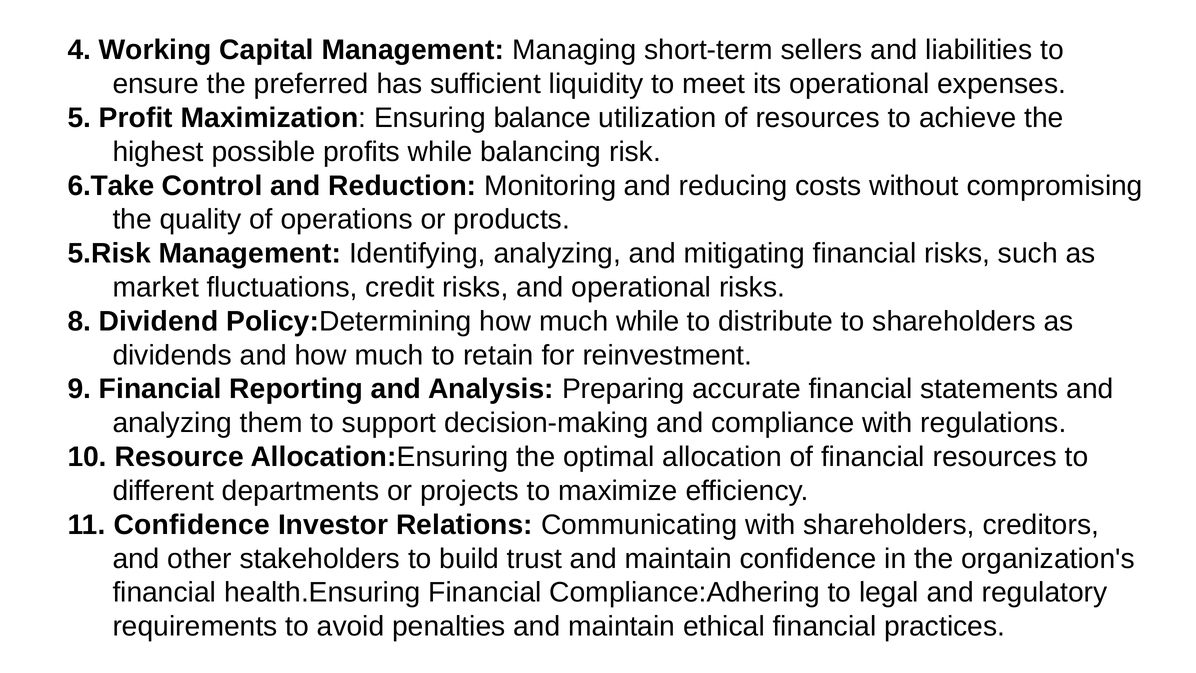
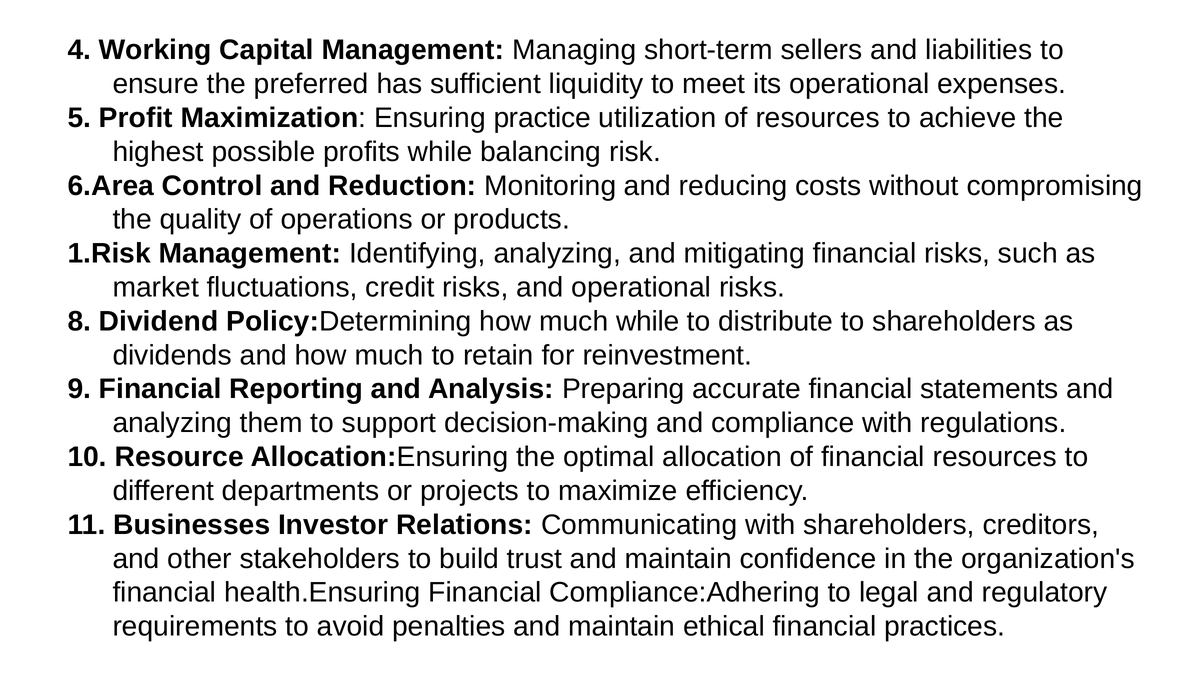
balance: balance -> practice
6.Take: 6.Take -> 6.Area
5.Risk: 5.Risk -> 1.Risk
11 Confidence: Confidence -> Businesses
